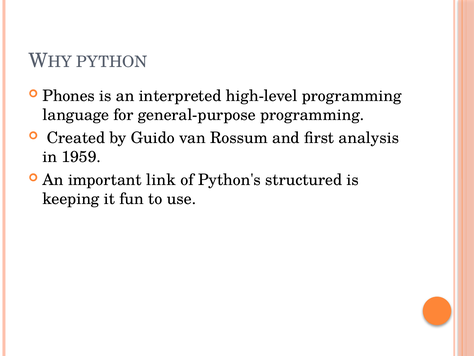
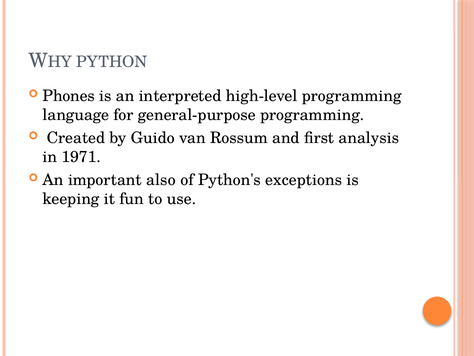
1959: 1959 -> 1971
link: link -> also
structured: structured -> exceptions
